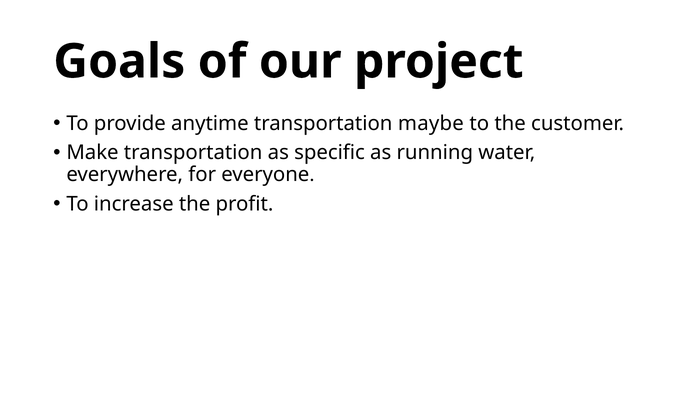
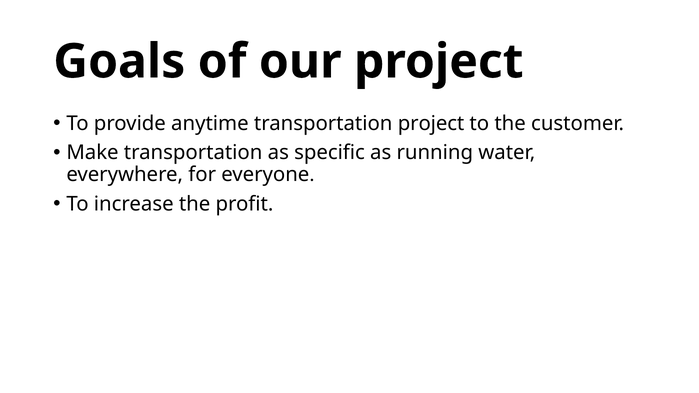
transportation maybe: maybe -> project
